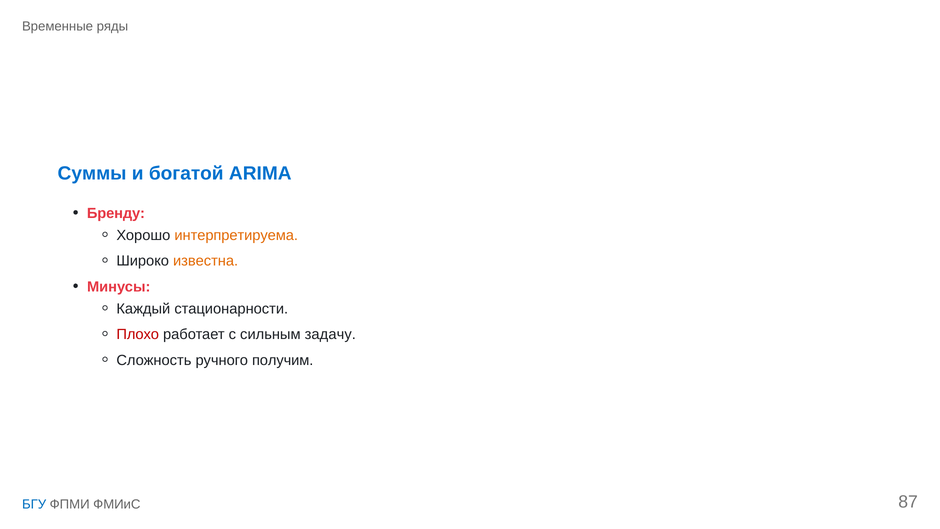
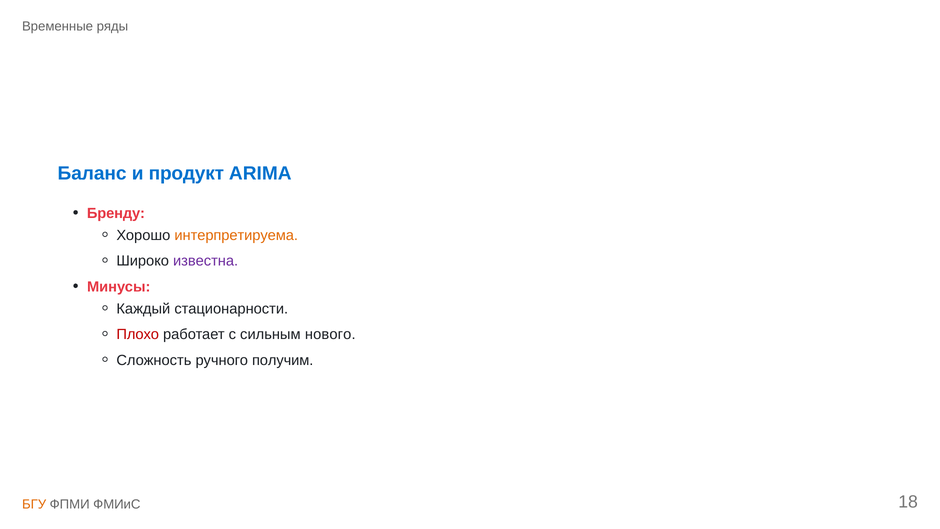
Суммы: Суммы -> Баланс
богатой: богатой -> продукт
известна colour: orange -> purple
задачу: задачу -> нового
БГУ colour: blue -> orange
87: 87 -> 18
